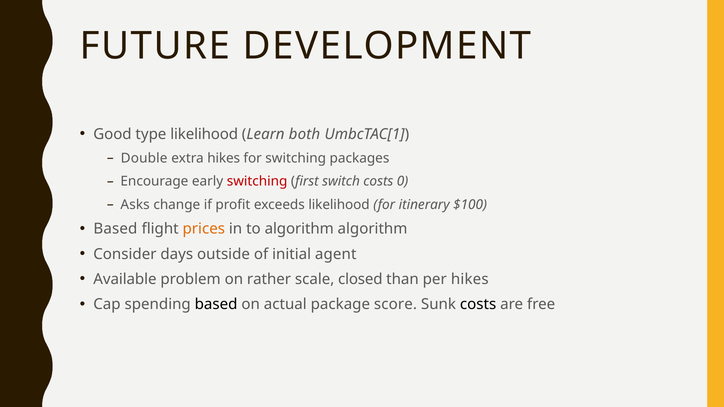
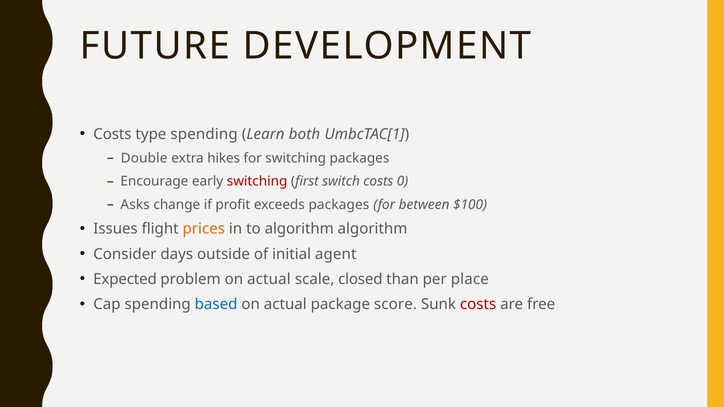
Good at (112, 134): Good -> Costs
type likelihood: likelihood -> spending
exceeds likelihood: likelihood -> packages
itinerary: itinerary -> between
Based at (115, 229): Based -> Issues
Available: Available -> Expected
problem on rather: rather -> actual
per hikes: hikes -> place
based at (216, 305) colour: black -> blue
costs at (478, 305) colour: black -> red
